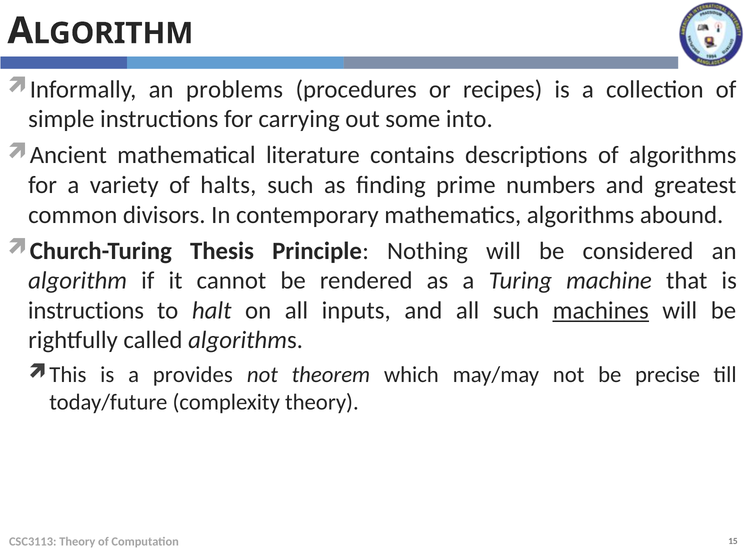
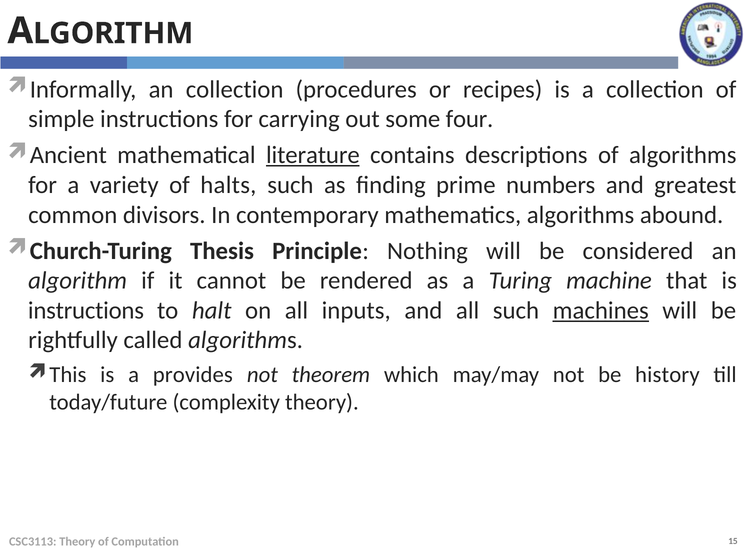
an problems: problems -> collection
into: into -> four
literature underline: none -> present
precise: precise -> history
